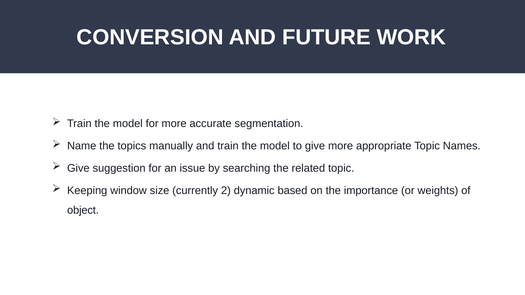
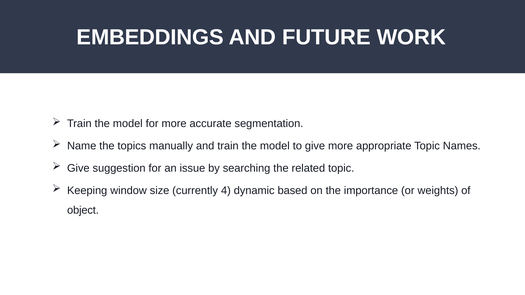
CONVERSION: CONVERSION -> EMBEDDINGS
2: 2 -> 4
